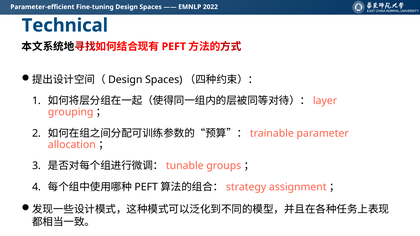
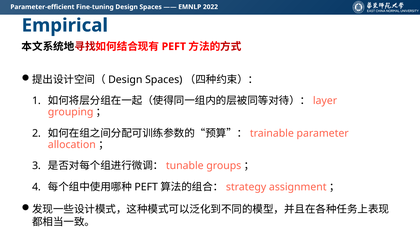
Technical: Technical -> Empirical
